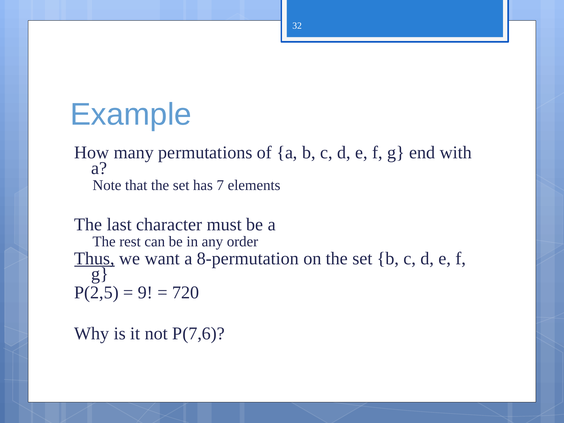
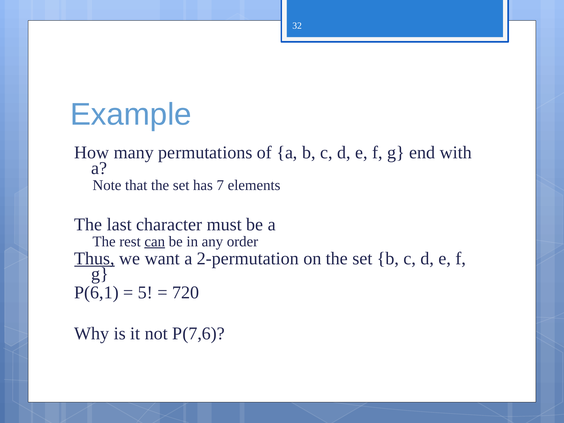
can underline: none -> present
8-permutation: 8-permutation -> 2-permutation
P(2,5: P(2,5 -> P(6,1
9: 9 -> 5
